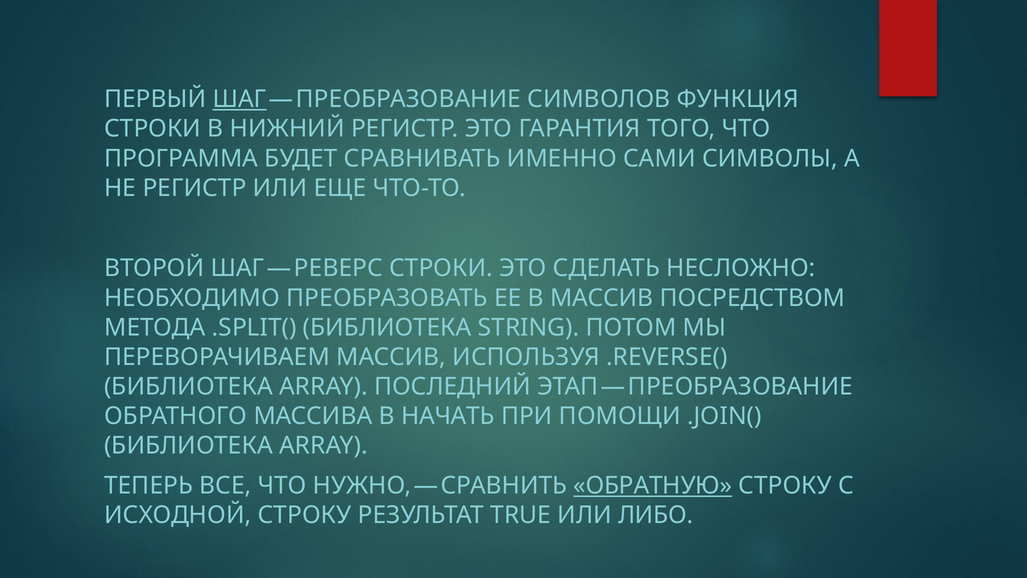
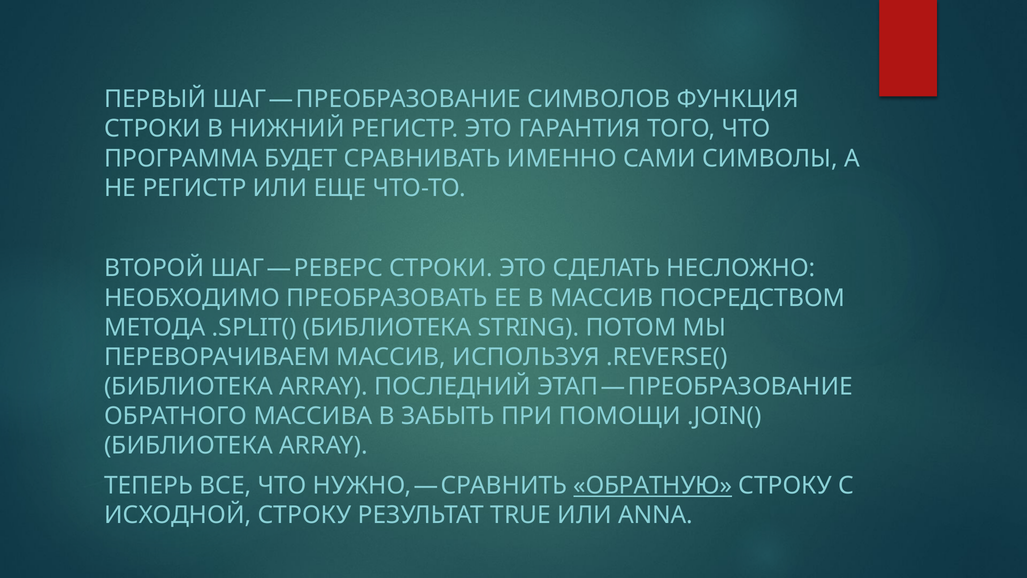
ШАГ at (239, 99) underline: present -> none
НАЧАТЬ: НАЧАТЬ -> ЗАБЫТЬ
ЛИБО: ЛИБО -> ANNA
